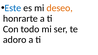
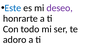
deseo colour: orange -> purple
